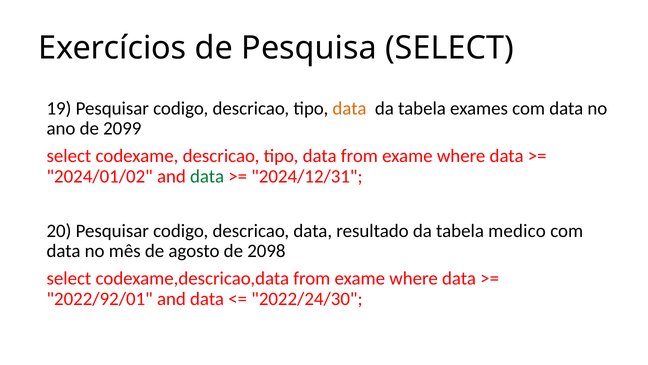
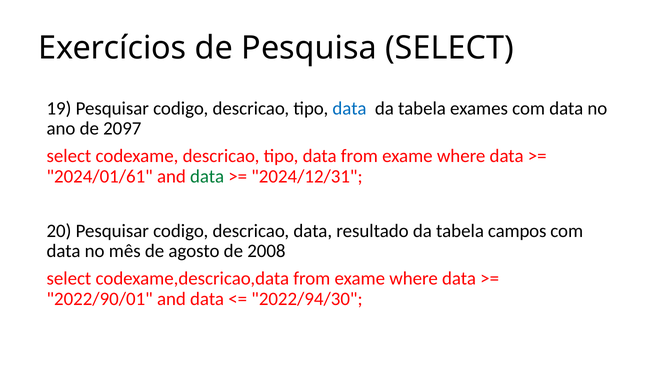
data at (350, 108) colour: orange -> blue
2099: 2099 -> 2097
2024/01/02: 2024/01/02 -> 2024/01/61
medico: medico -> campos
2098: 2098 -> 2008
2022/92/01: 2022/92/01 -> 2022/90/01
2022/24/30: 2022/24/30 -> 2022/94/30
